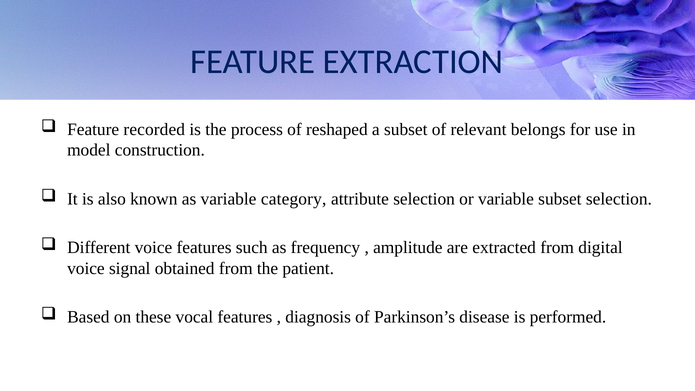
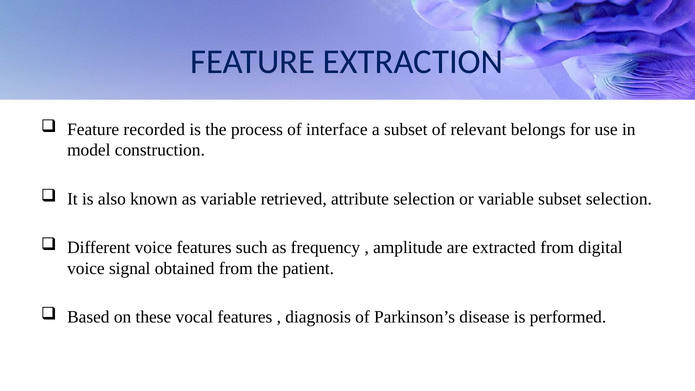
reshaped: reshaped -> interface
category: category -> retrieved
